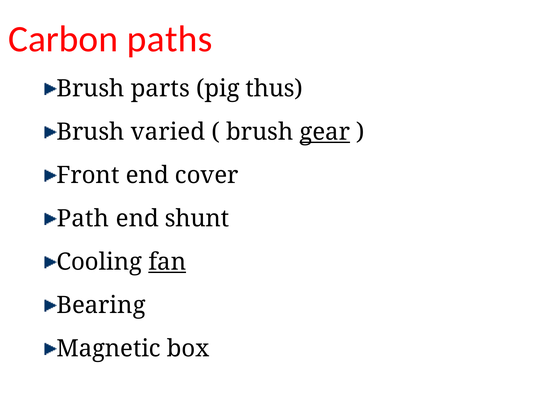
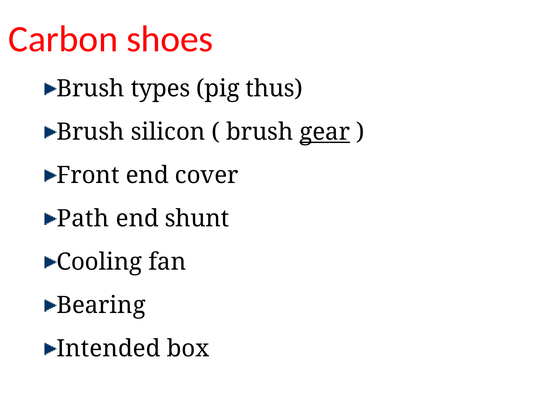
paths: paths -> shoes
parts: parts -> types
varied: varied -> silicon
fan underline: present -> none
Magnetic: Magnetic -> Intended
